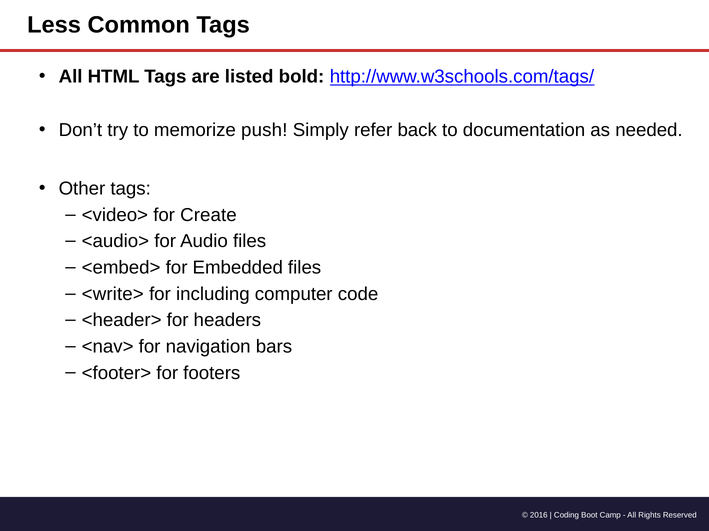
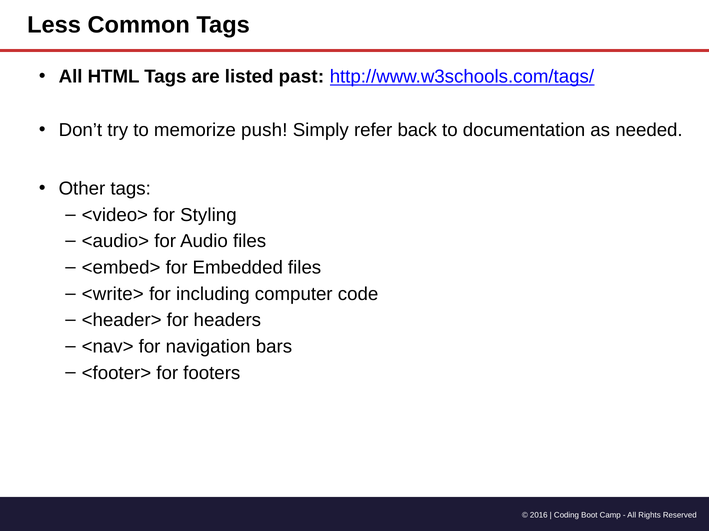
bold: bold -> past
Create: Create -> Styling
